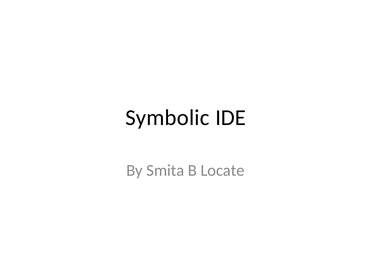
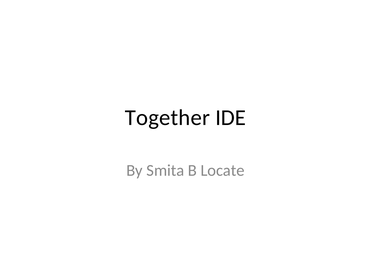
Symbolic: Symbolic -> Together
